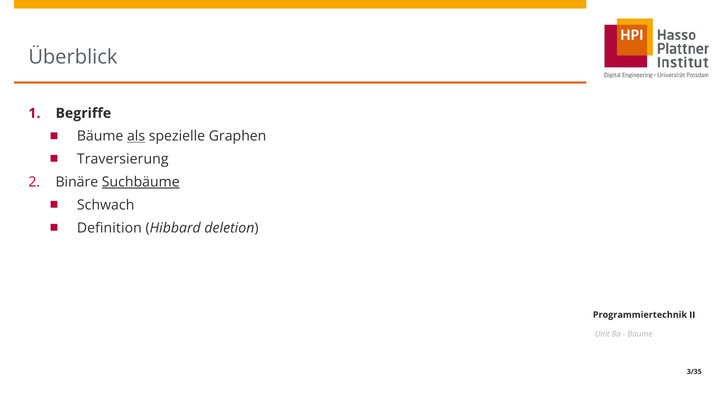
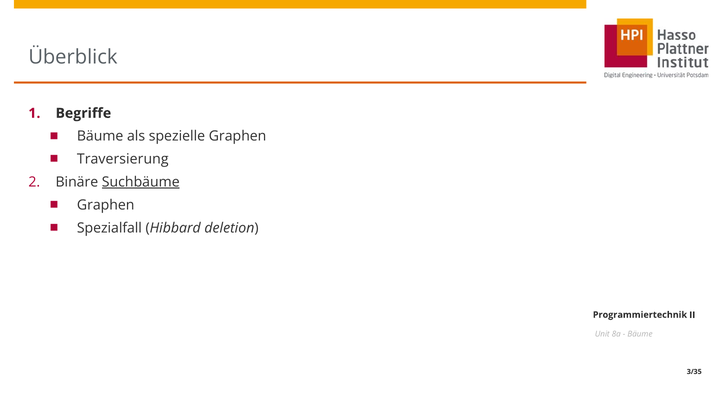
als underline: present -> none
Schwach at (106, 205): Schwach -> Graphen
Definition: Definition -> Spezialfall
